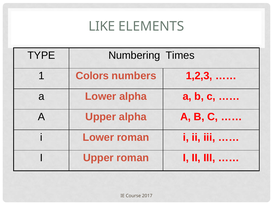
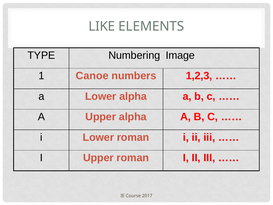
Times: Times -> Image
Colors: Colors -> Canoe
